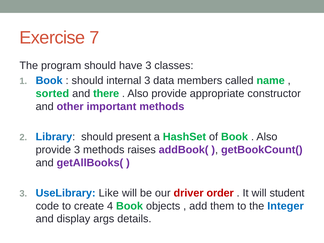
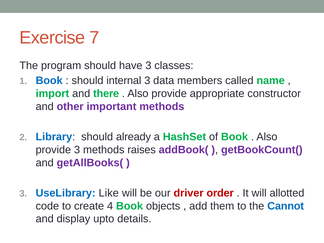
sorted: sorted -> import
present: present -> already
student: student -> allotted
Integer: Integer -> Cannot
args: args -> upto
